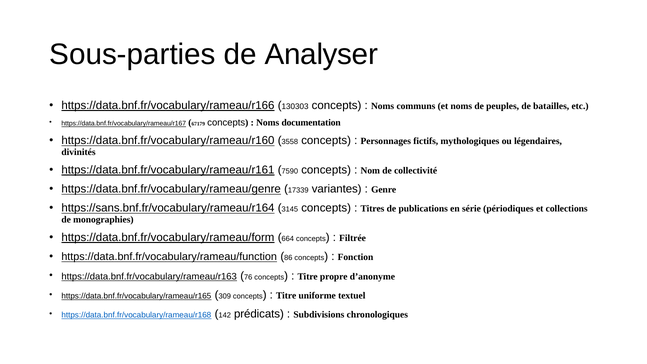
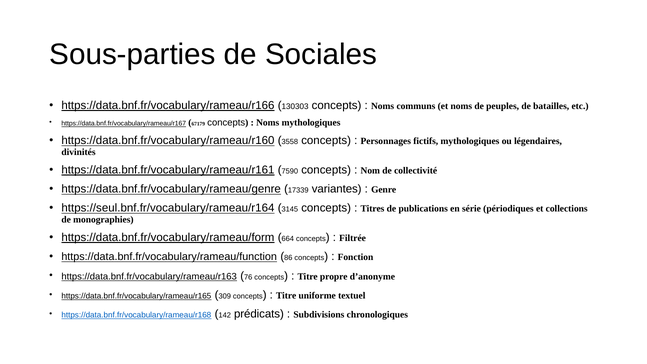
Analyser: Analyser -> Sociales
Noms documentation: documentation -> mythologiques
https://sans.bnf.fr/vocabulary/rameau/r164: https://sans.bnf.fr/vocabulary/rameau/r164 -> https://seul.bnf.fr/vocabulary/rameau/r164
